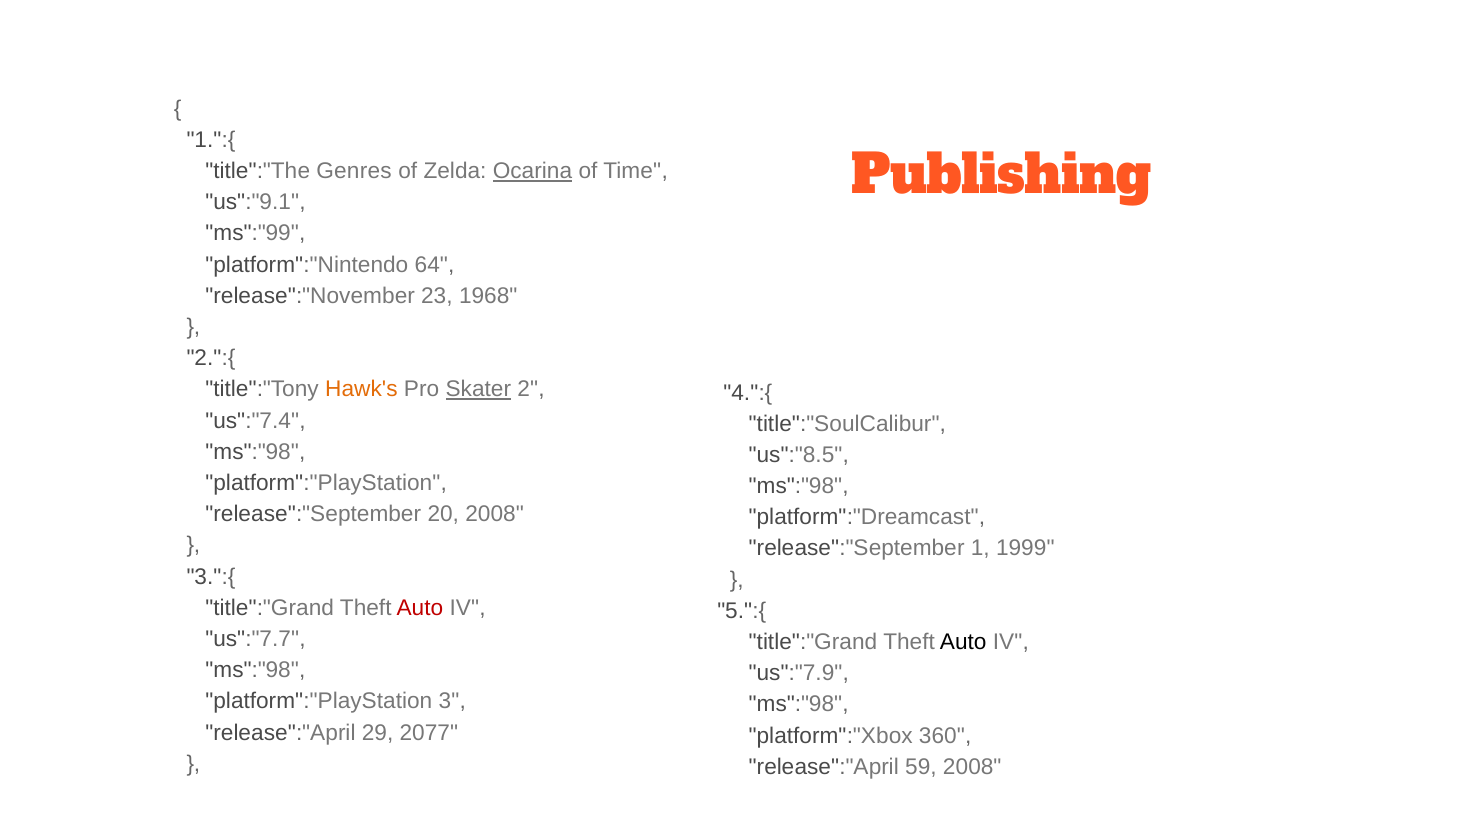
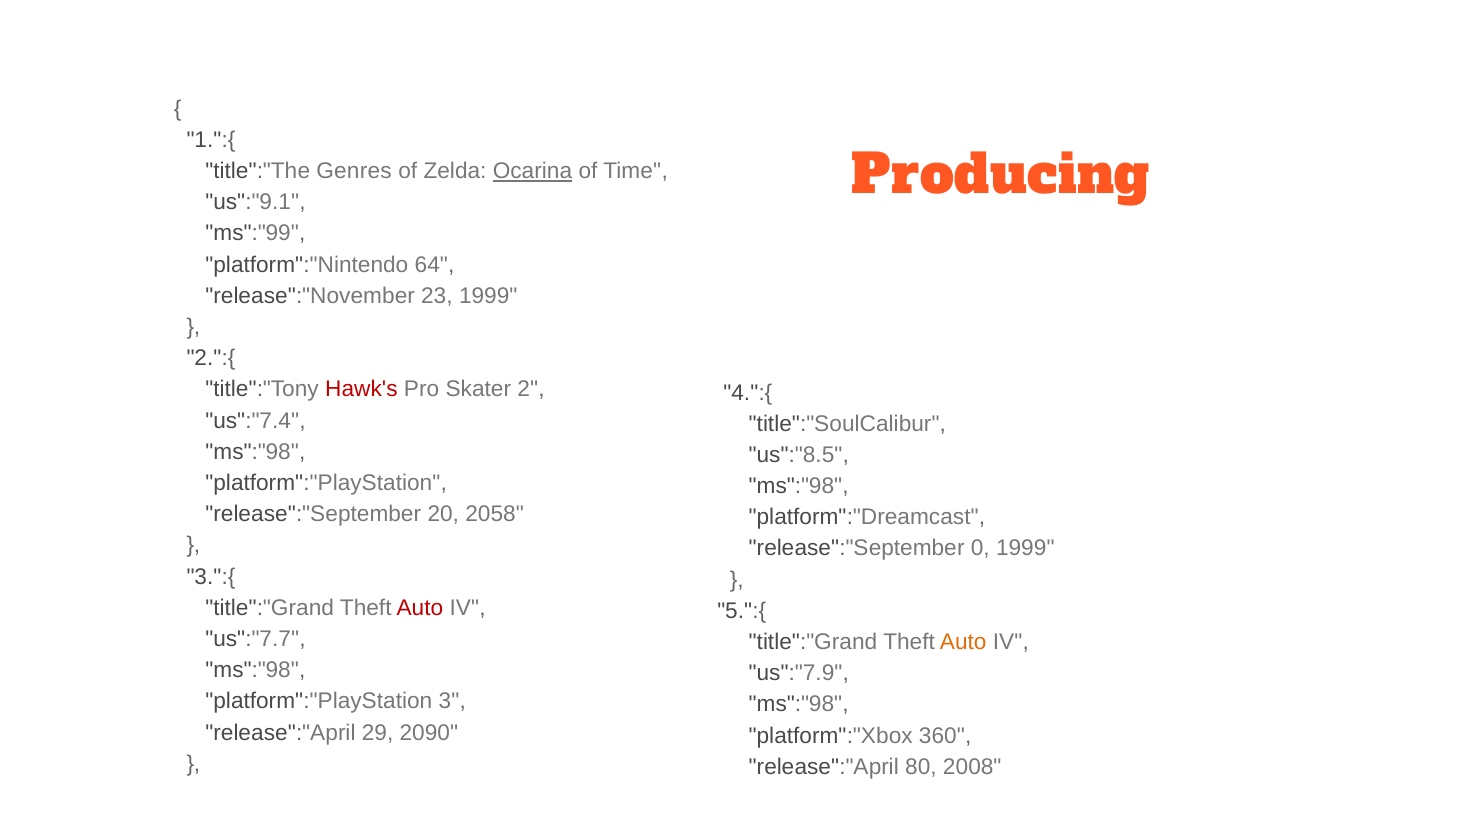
Publishing: Publishing -> Producing
23 1968: 1968 -> 1999
Hawk's colour: orange -> red
Skater underline: present -> none
20 2008: 2008 -> 2058
1: 1 -> 0
Auto at (963, 643) colour: black -> orange
2077: 2077 -> 2090
59: 59 -> 80
